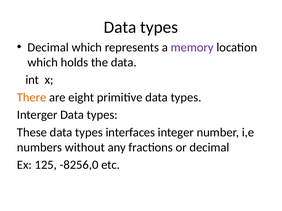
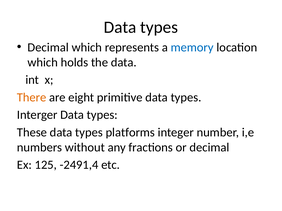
memory colour: purple -> blue
interfaces: interfaces -> platforms
-8256,0: -8256,0 -> -2491,4
